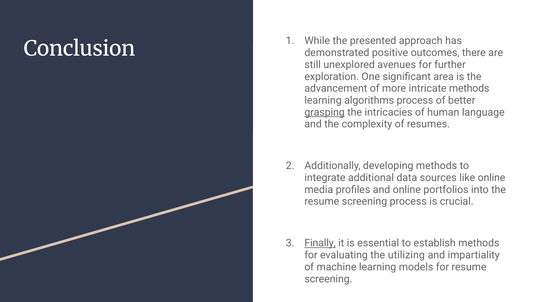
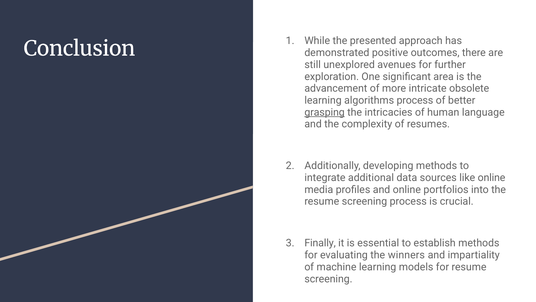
intricate methods: methods -> obsolete
Finally underline: present -> none
utilizing: utilizing -> winners
